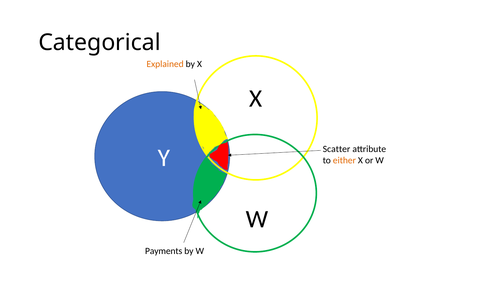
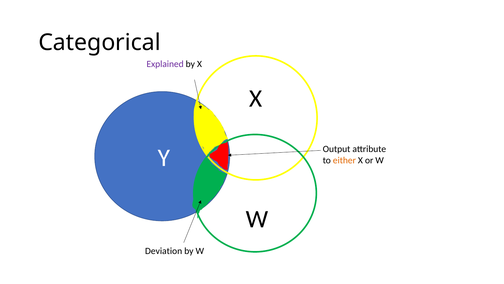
Explained colour: orange -> purple
Scatter: Scatter -> Output
Payments: Payments -> Deviation
